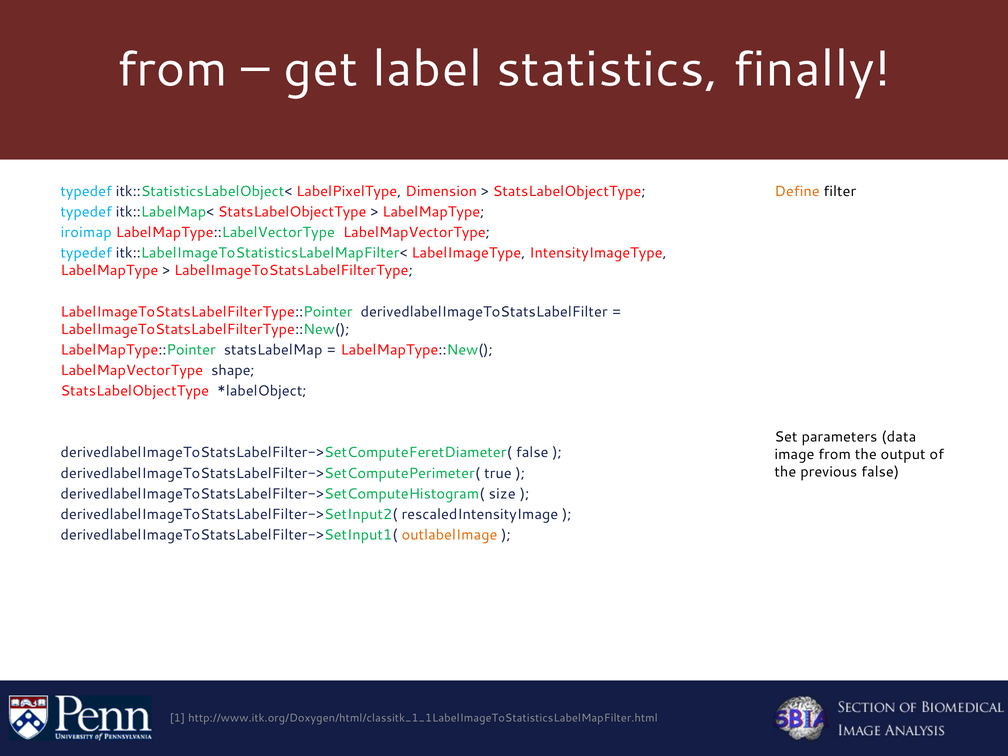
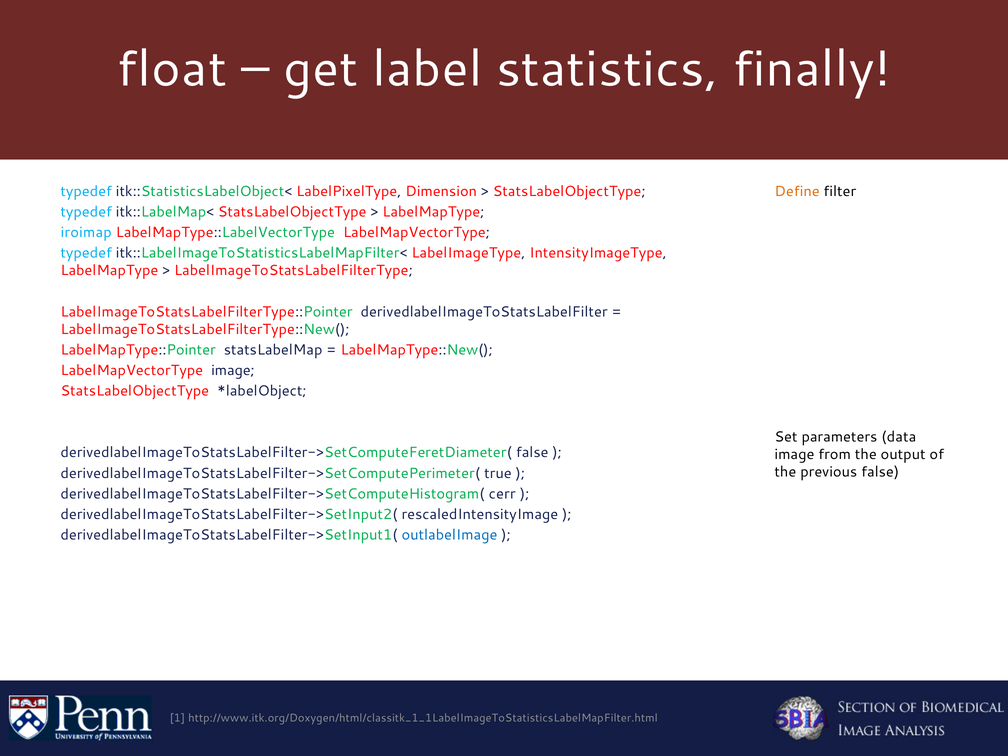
from at (172, 69): from -> float
LabelMapVectorType shape: shape -> image
size: size -> cerr
outlabelImage colour: orange -> blue
